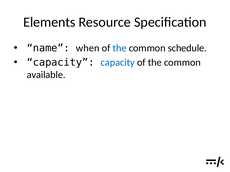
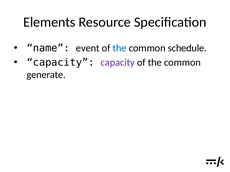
when: when -> event
capacity at (118, 63) colour: blue -> purple
available: available -> generate
